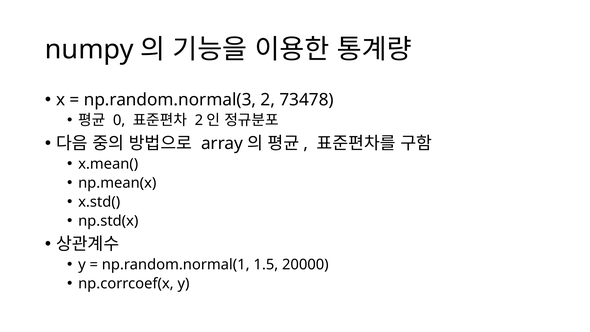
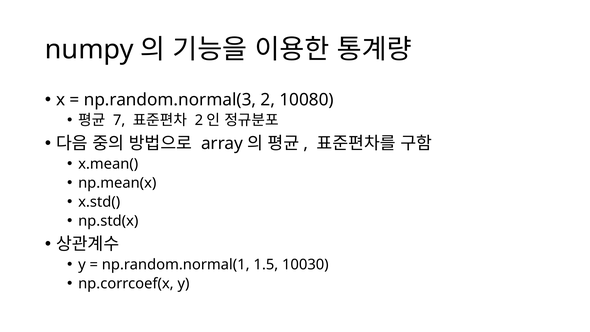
73478: 73478 -> 10080
0: 0 -> 7
20000: 20000 -> 10030
